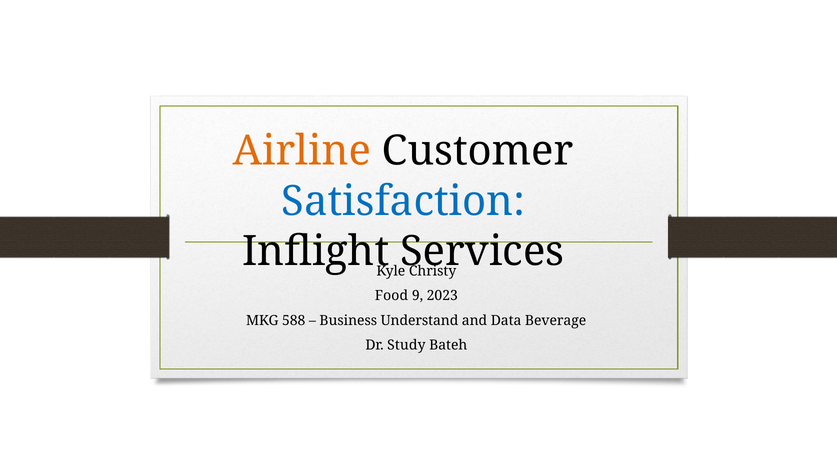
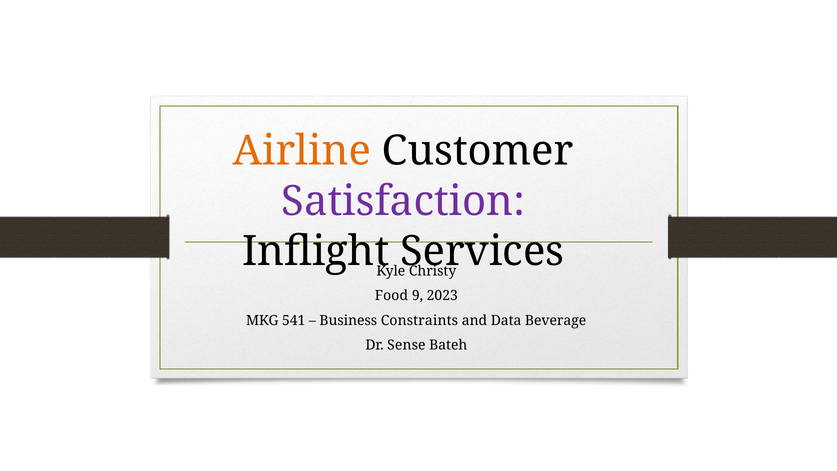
Satisfaction colour: blue -> purple
588: 588 -> 541
Understand: Understand -> Constraints
Study: Study -> Sense
